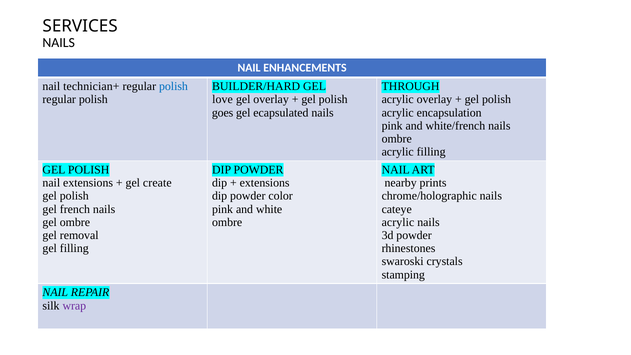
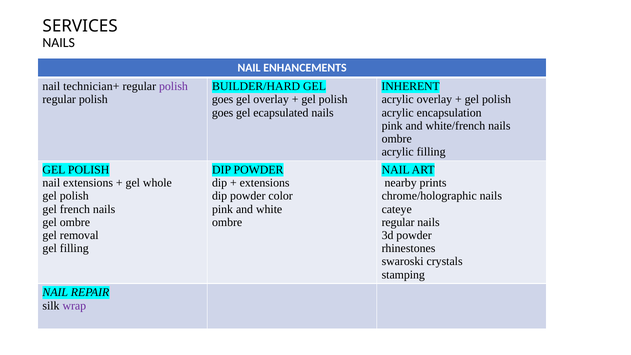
polish at (173, 86) colour: blue -> purple
THROUGH: THROUGH -> INHERENT
love at (222, 100): love -> goes
create: create -> whole
acrylic at (398, 222): acrylic -> regular
